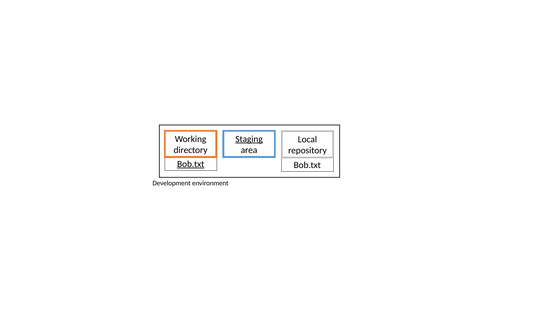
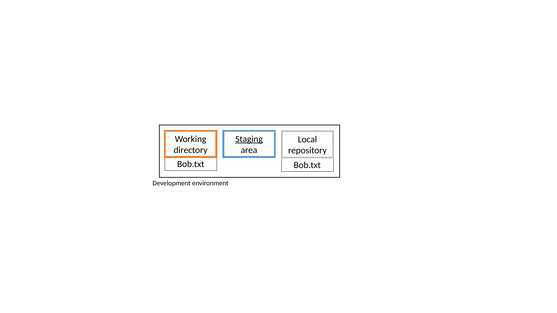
Bob.txt at (191, 164) underline: present -> none
